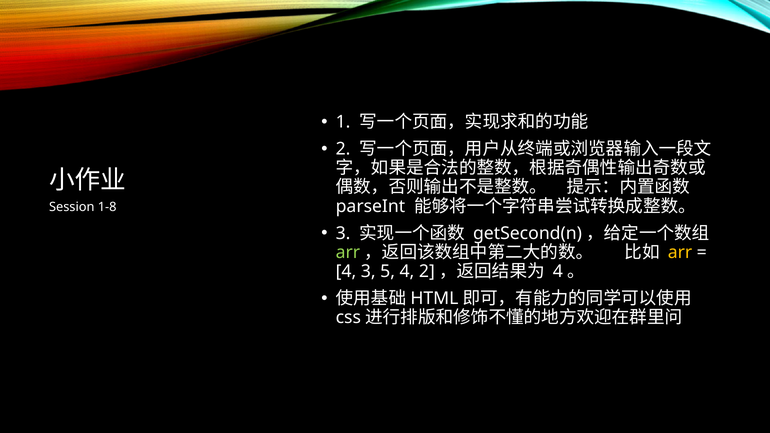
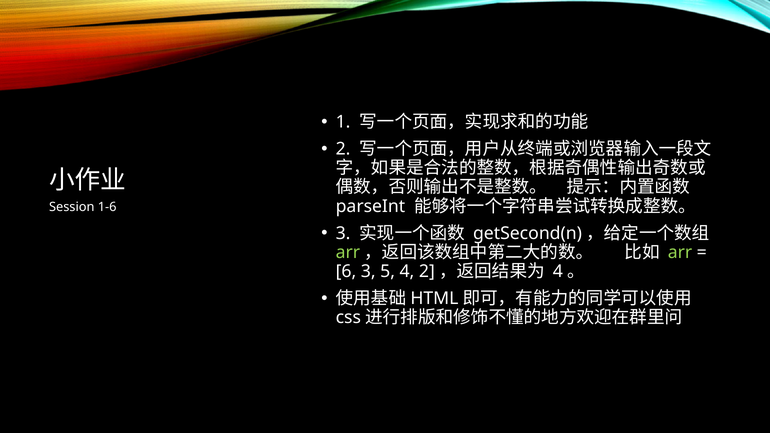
1-8: 1-8 -> 1-6
arr at (680, 252) colour: yellow -> light green
4 at (346, 271): 4 -> 6
